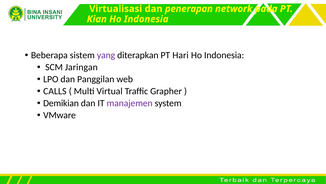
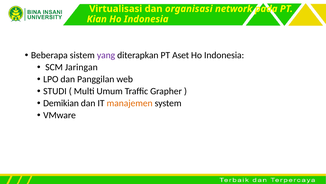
penerapan: penerapan -> organisasi
Hari: Hari -> Aset
CALLS: CALLS -> STUDI
Virtual: Virtual -> Umum
manajemen colour: purple -> orange
